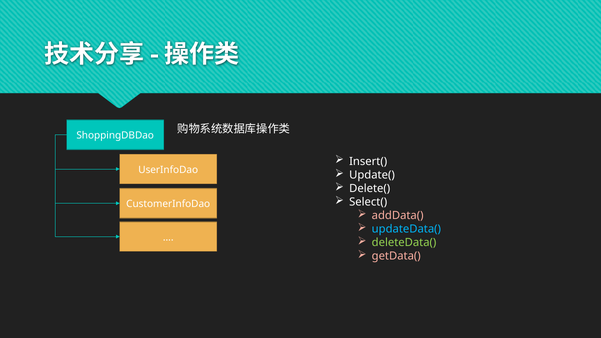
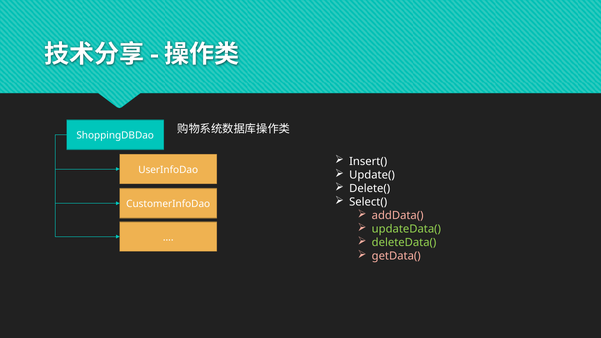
updateData( colour: light blue -> light green
